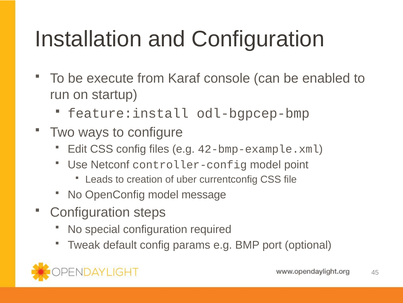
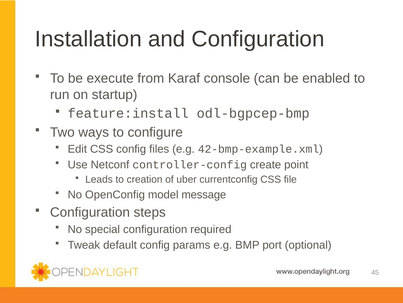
controller-config model: model -> create
